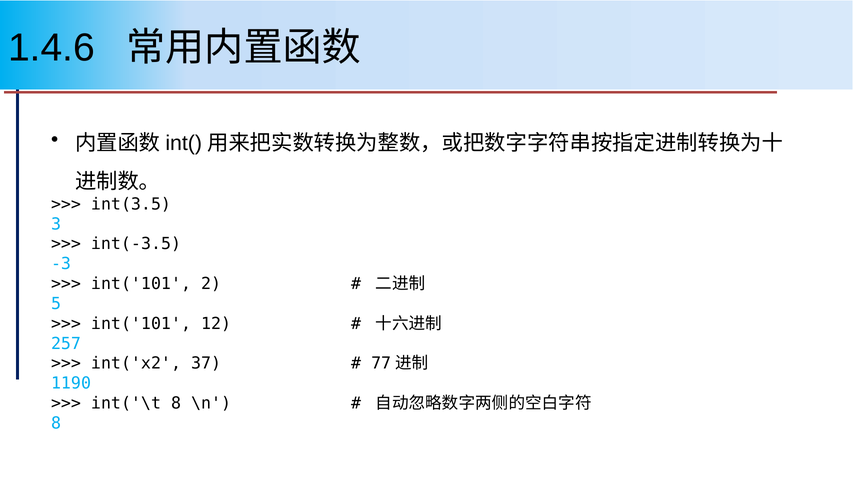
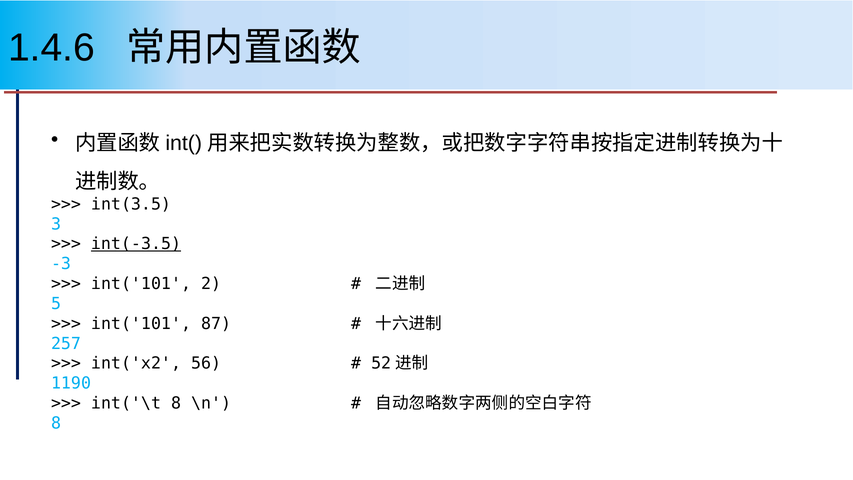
int(-3.5 underline: none -> present
12: 12 -> 87
37: 37 -> 56
77: 77 -> 52
